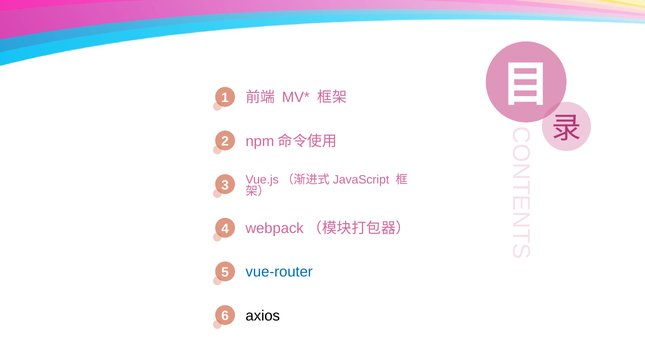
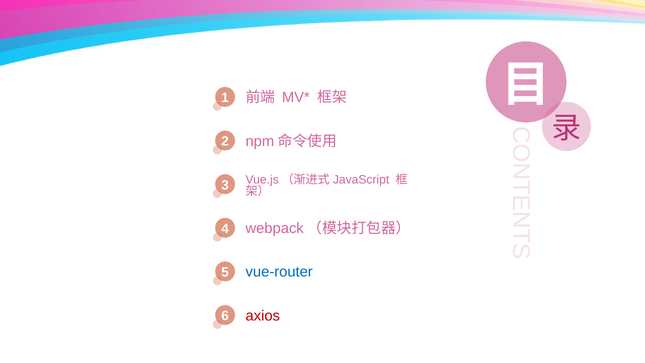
axios colour: black -> red
